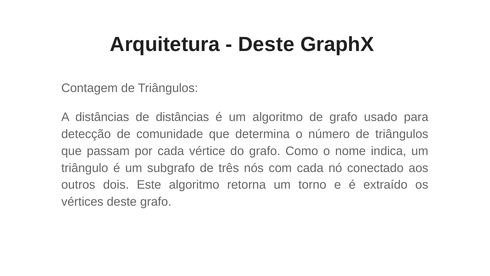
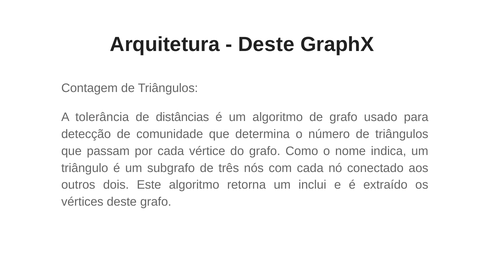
A distâncias: distâncias -> tolerância
torno: torno -> inclui
